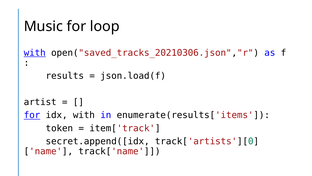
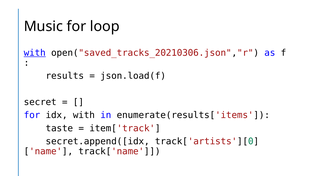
artist: artist -> secret
for at (32, 115) underline: present -> none
token: token -> taste
